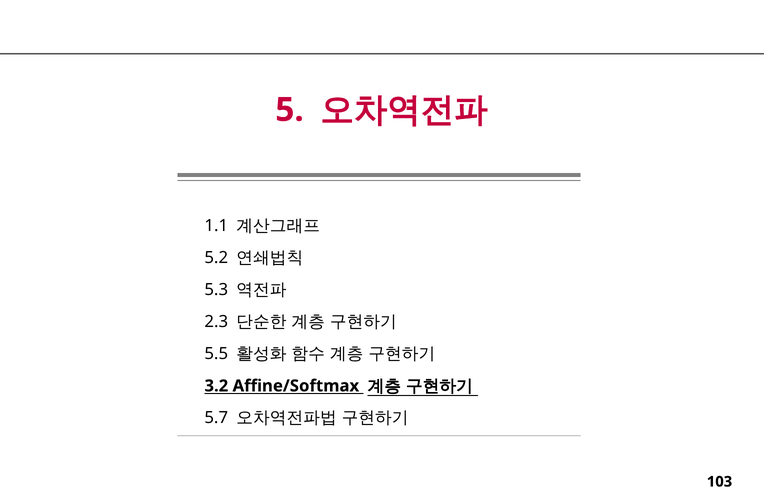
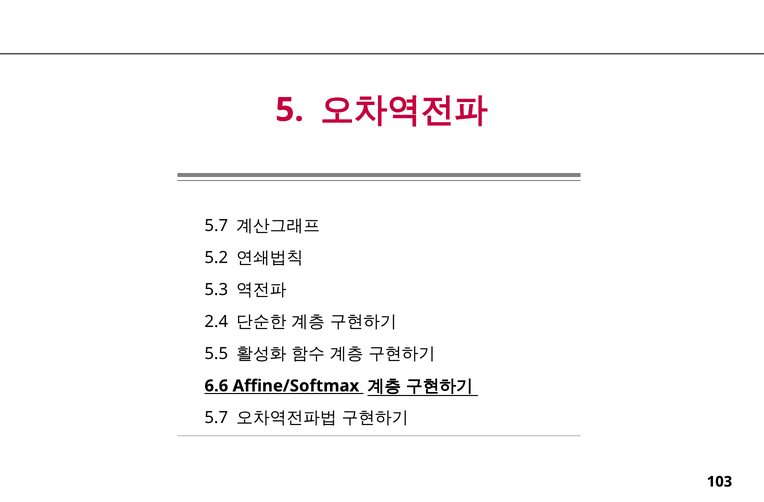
1.1 at (216, 226): 1.1 -> 5.7
2.3: 2.3 -> 2.4
3.2: 3.2 -> 6.6
